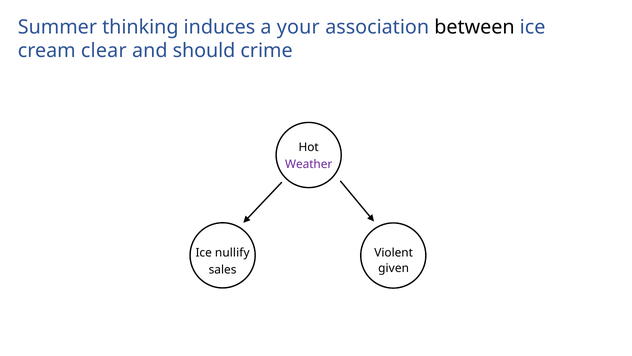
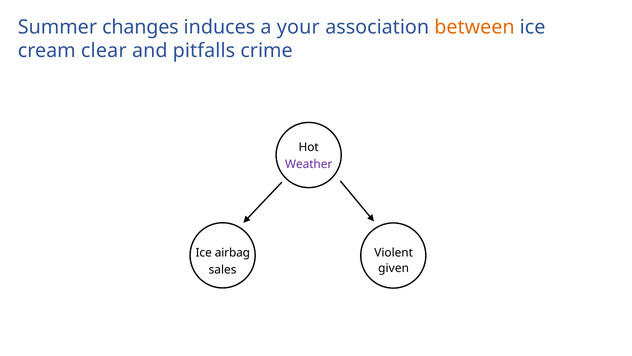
thinking: thinking -> changes
between colour: black -> orange
should: should -> pitfalls
nullify: nullify -> airbag
